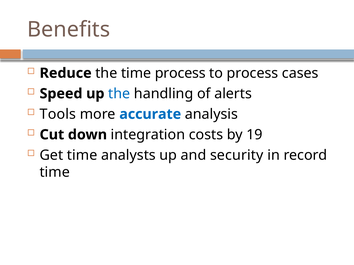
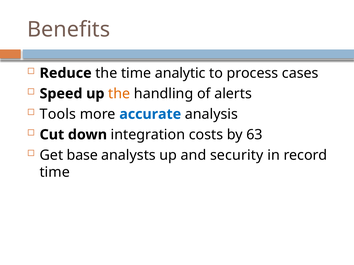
time process: process -> analytic
the at (119, 94) colour: blue -> orange
19: 19 -> 63
Get time: time -> base
